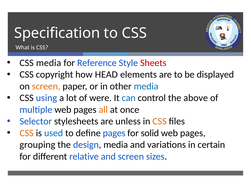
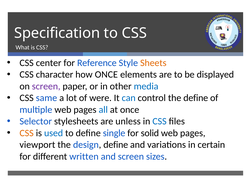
CSS media: media -> center
Sheets colour: red -> orange
copyright: copyright -> character
how HEAD: HEAD -> ONCE
screen at (46, 86) colour: orange -> purple
using: using -> same
the above: above -> define
all colour: orange -> blue
CSS at (160, 122) colour: orange -> blue
define pages: pages -> single
grouping: grouping -> viewport
design media: media -> define
relative: relative -> written
